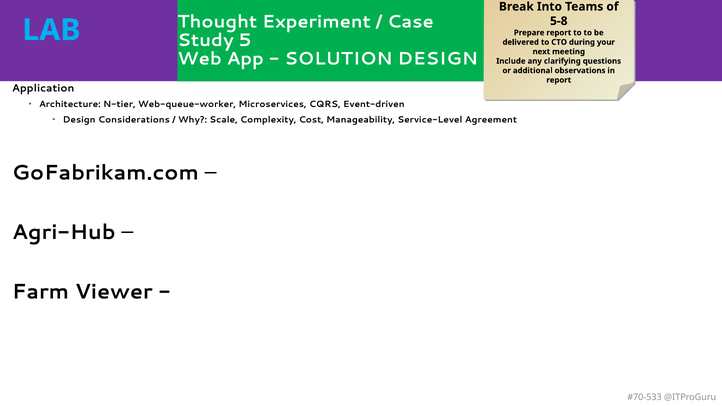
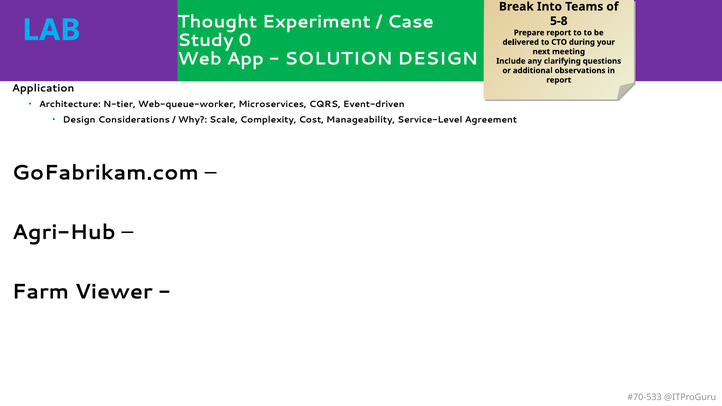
5: 5 -> 0
